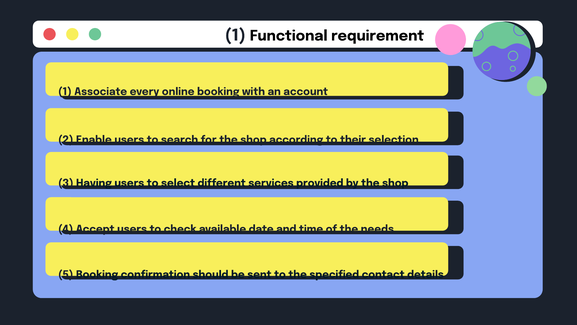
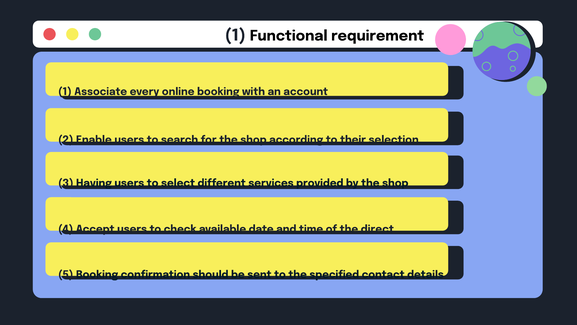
needs: needs -> direct
